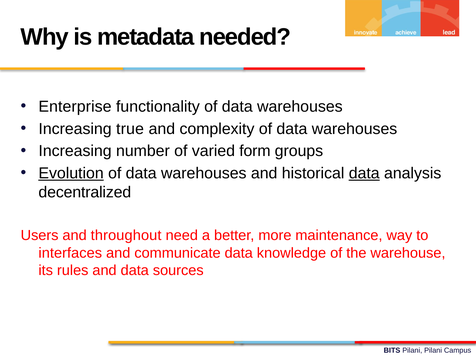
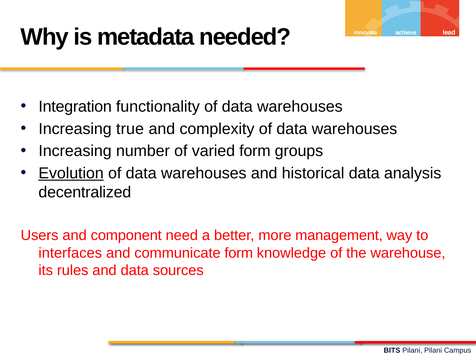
Enterprise: Enterprise -> Integration
data at (364, 173) underline: present -> none
throughout: throughout -> component
maintenance: maintenance -> management
communicate data: data -> form
